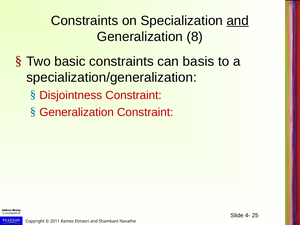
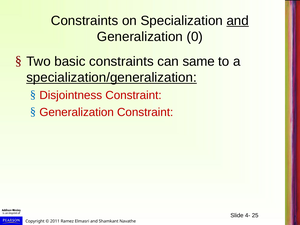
8: 8 -> 0
basis: basis -> same
specialization/generalization underline: none -> present
